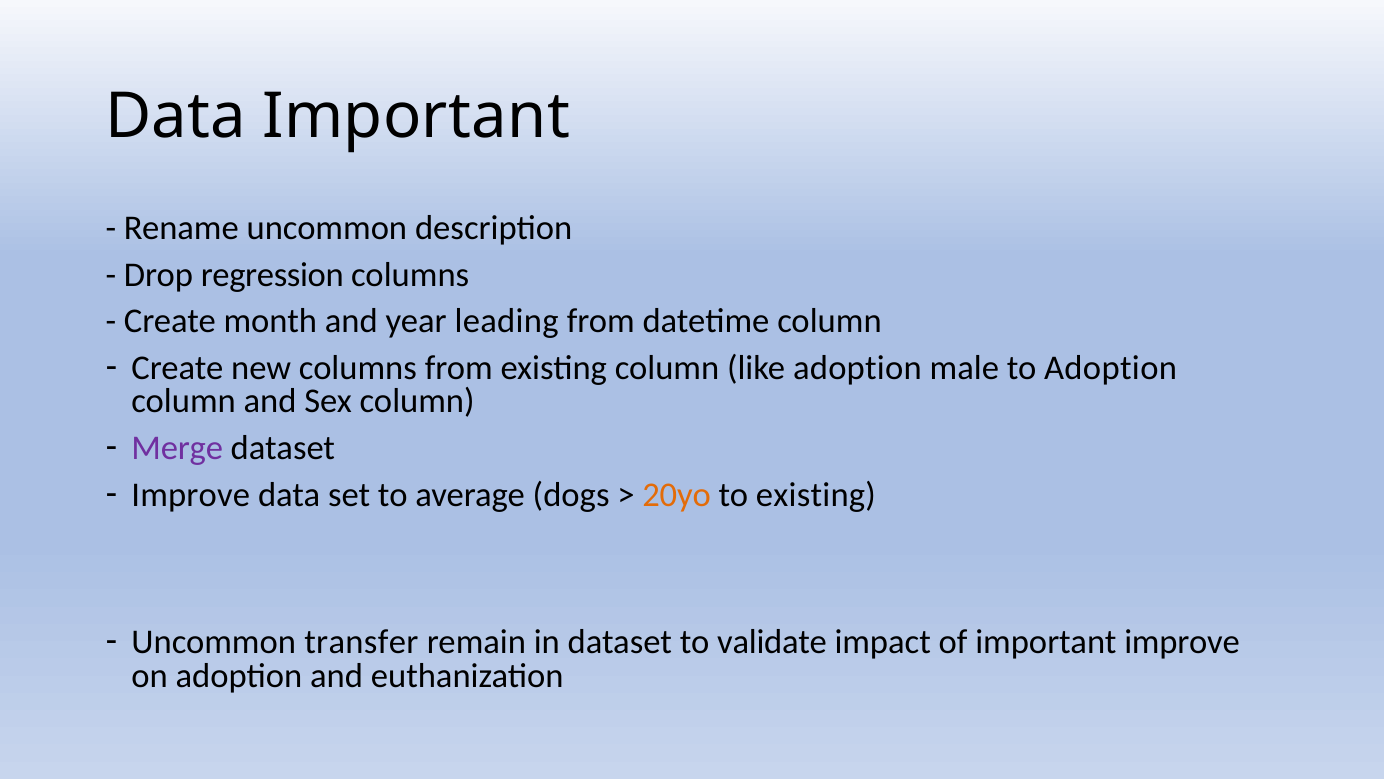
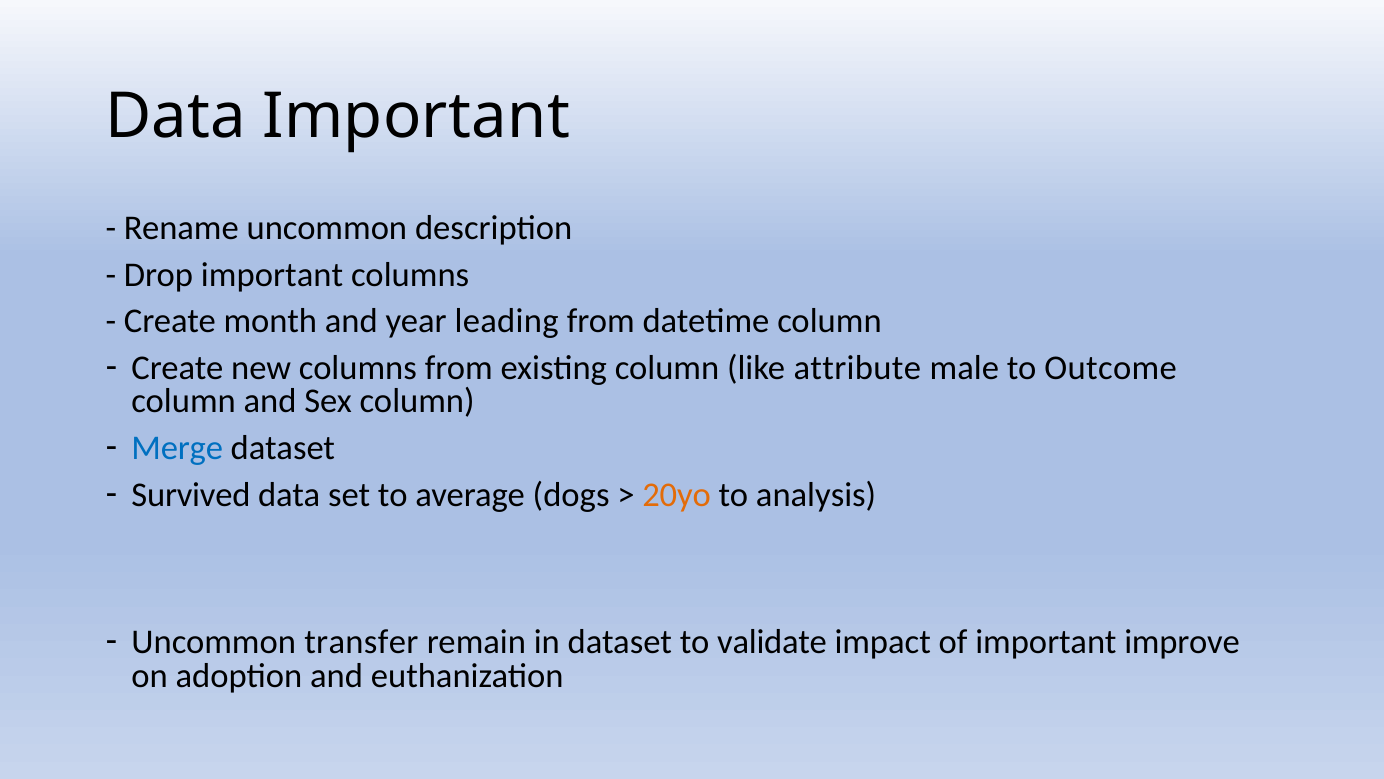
Drop regression: regression -> important
like adoption: adoption -> attribute
to Adoption: Adoption -> Outcome
Merge colour: purple -> blue
Improve at (191, 494): Improve -> Survived
to existing: existing -> analysis
